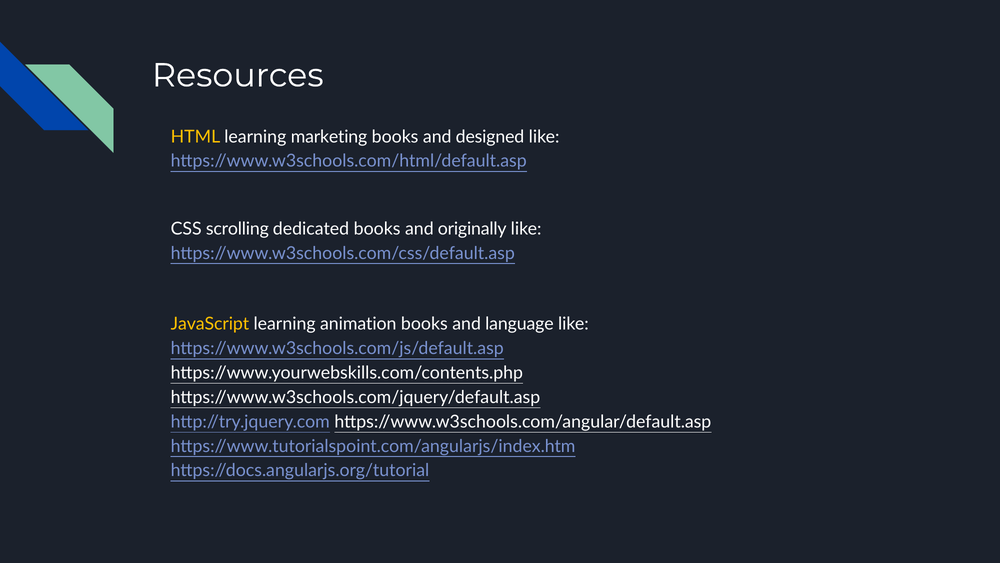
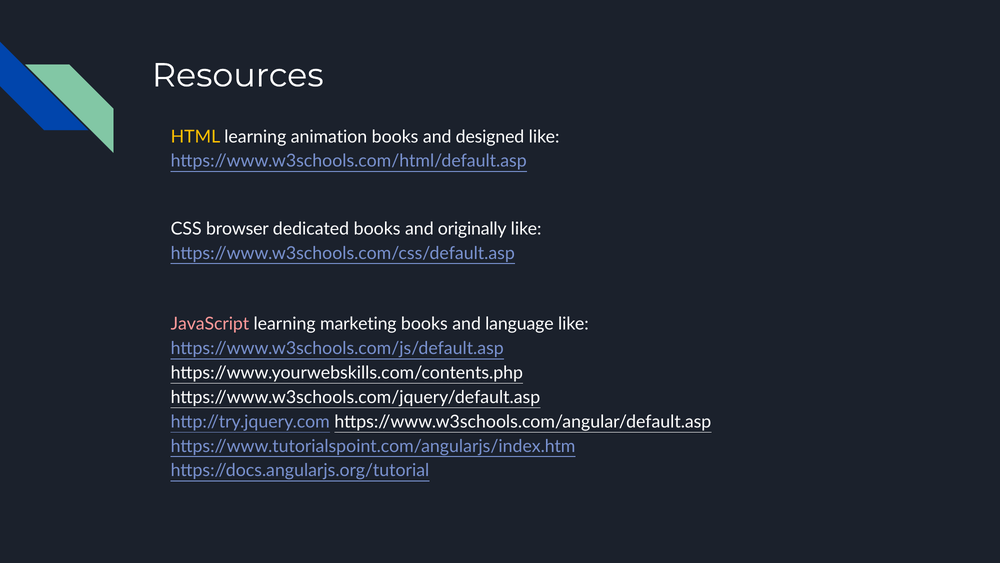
marketing: marketing -> animation
scrolling: scrolling -> browser
JavaScript colour: yellow -> pink
animation: animation -> marketing
